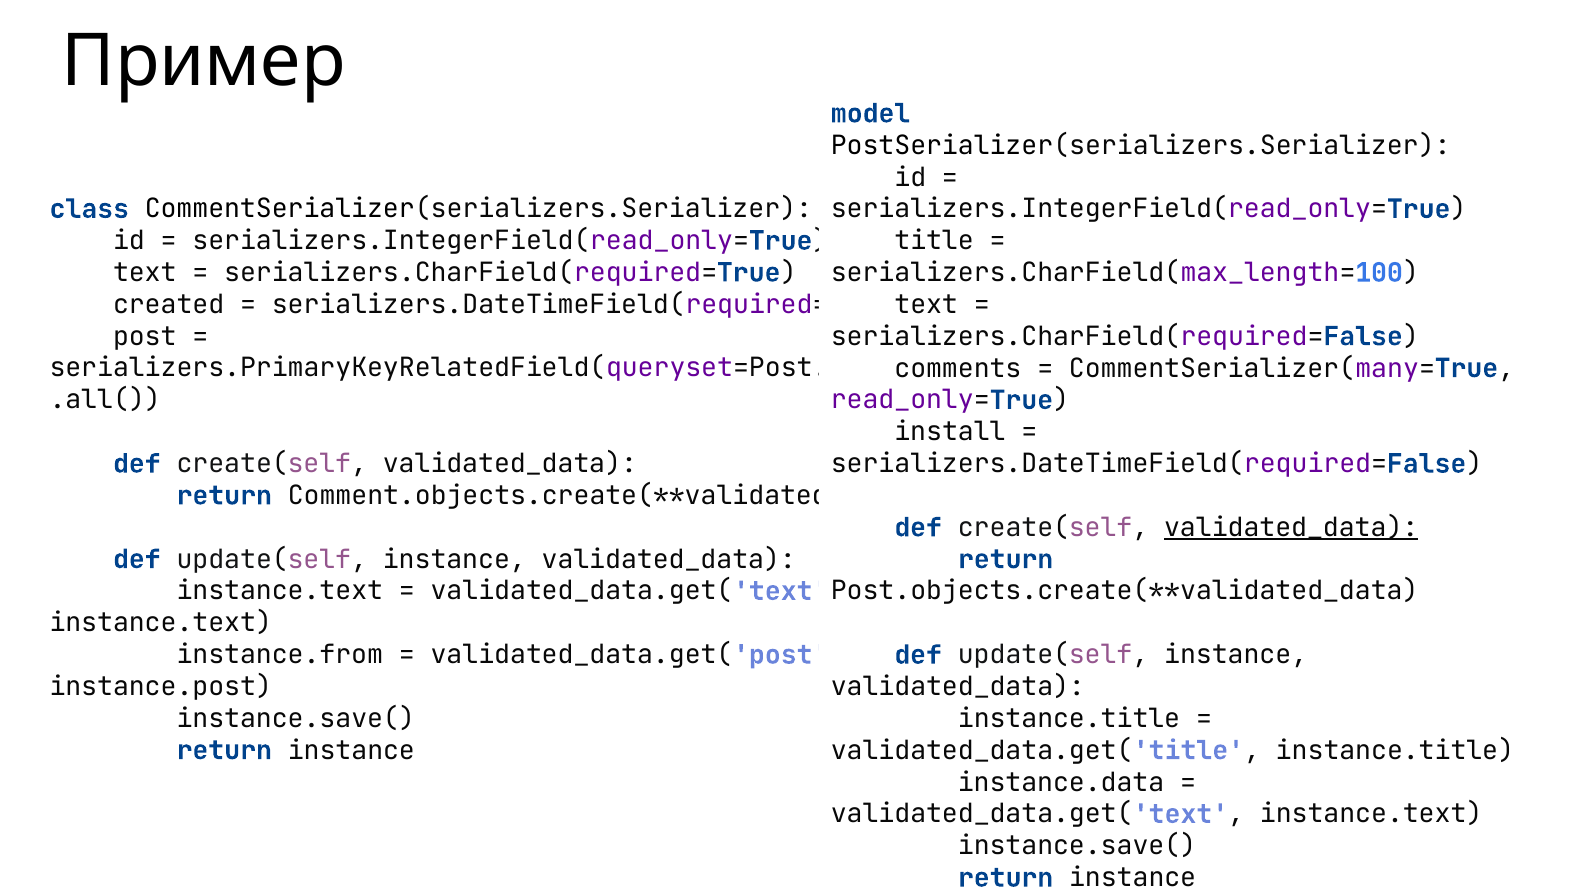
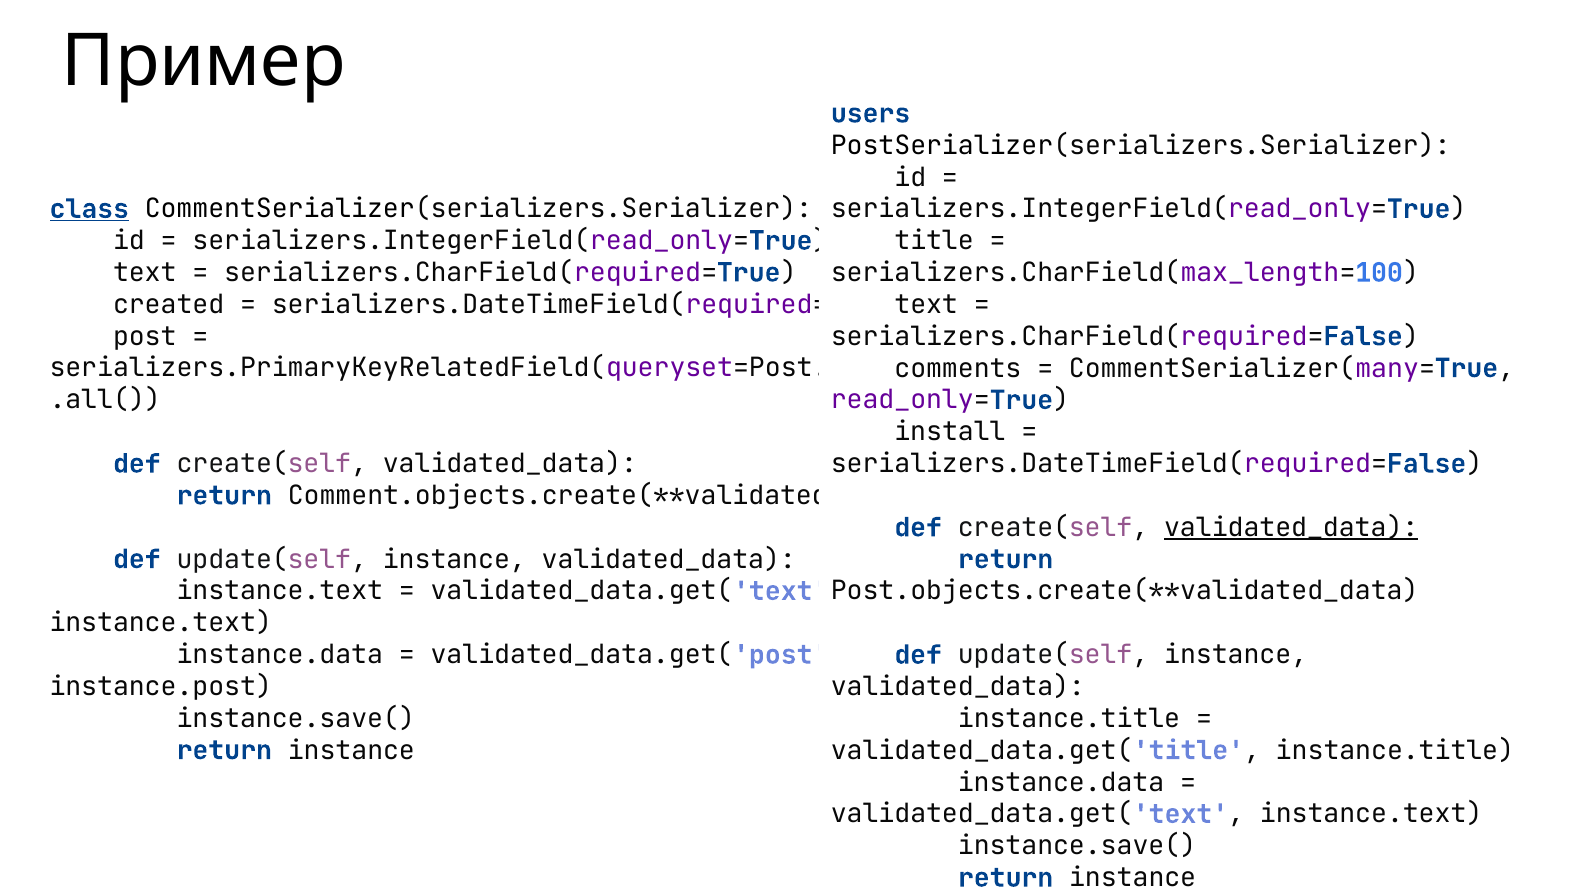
model: model -> users
class underline: none -> present
instance.from at (280, 655): instance.from -> instance.data
